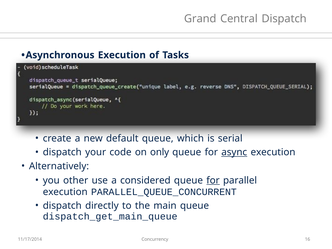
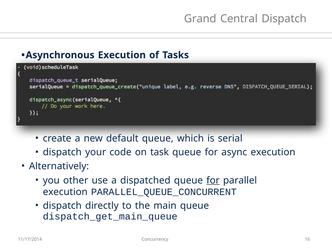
only: only -> task
async underline: present -> none
considered: considered -> dispatched
